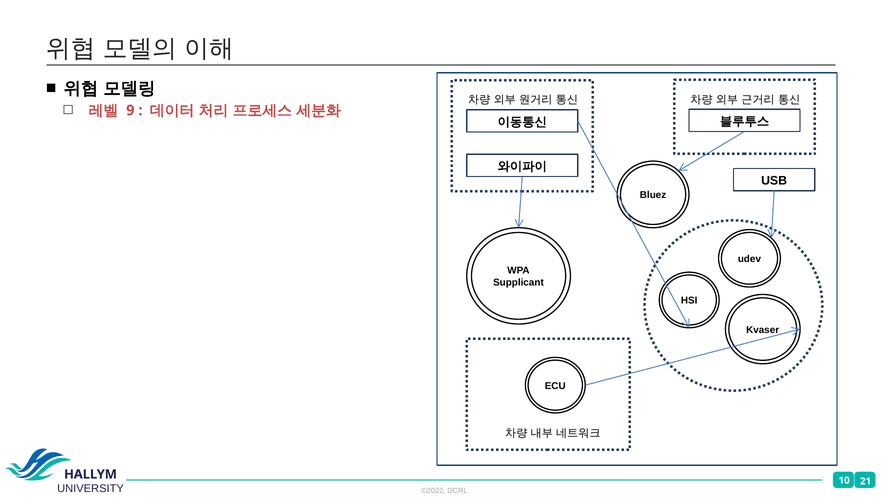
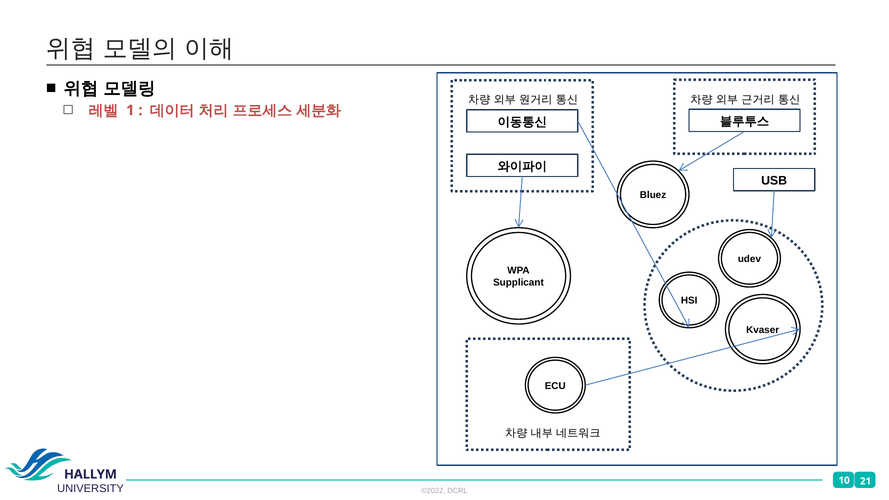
9: 9 -> 1
